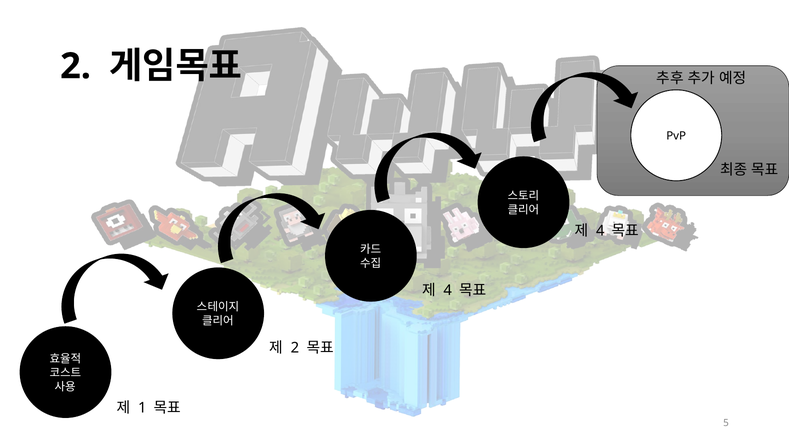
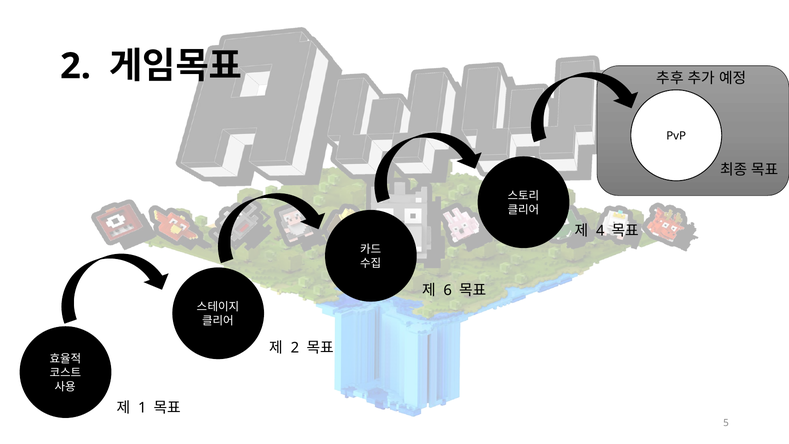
4 at (448, 290): 4 -> 6
